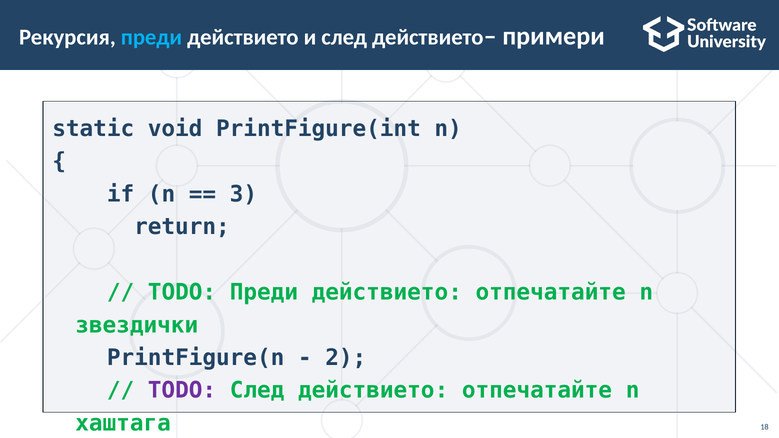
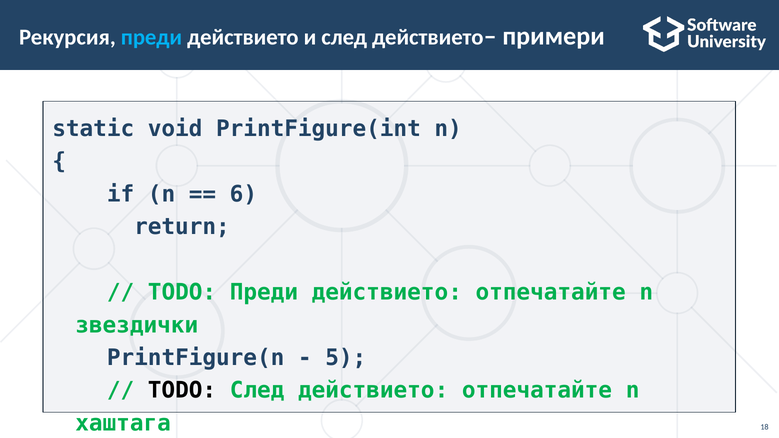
3: 3 -> 6
2: 2 -> 5
TODO at (182, 391) colour: purple -> black
